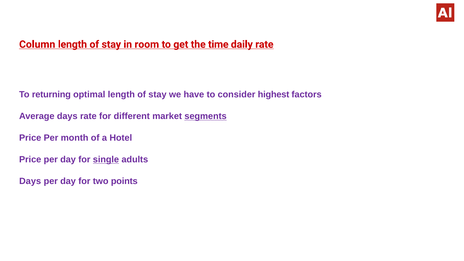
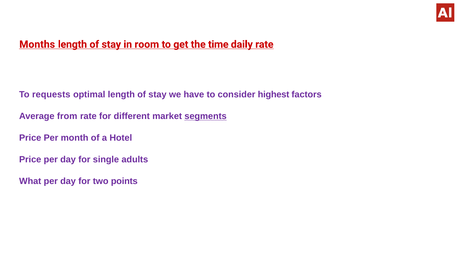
Column: Column -> Months
returning: returning -> requests
Average days: days -> from
single underline: present -> none
Days at (30, 181): Days -> What
